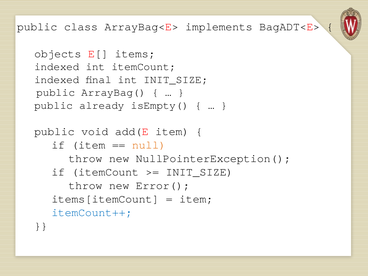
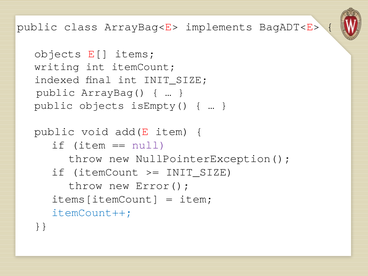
indexed at (57, 67): indexed -> writing
public already: already -> objects
null colour: orange -> purple
